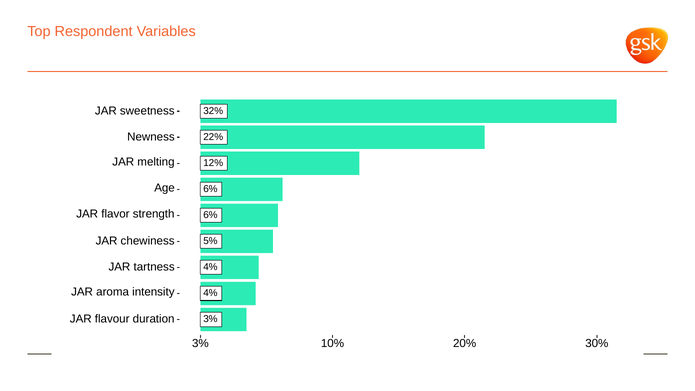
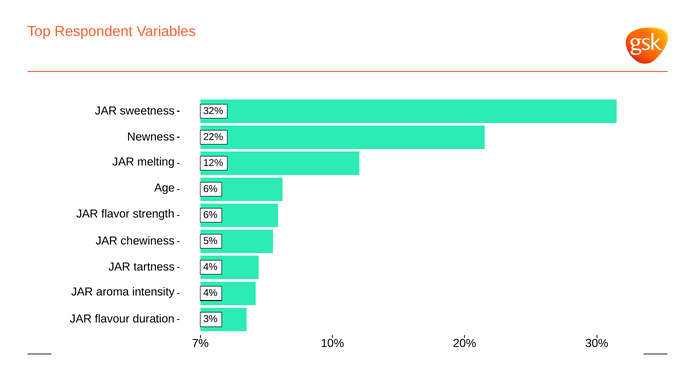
3% at (200, 343): 3% -> 7%
